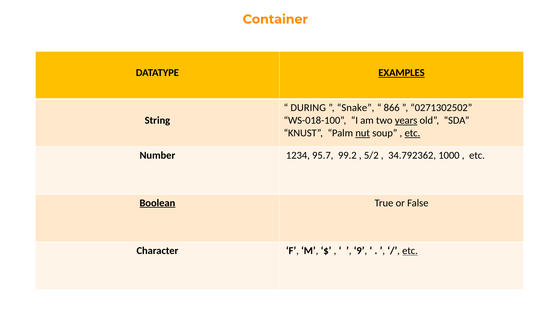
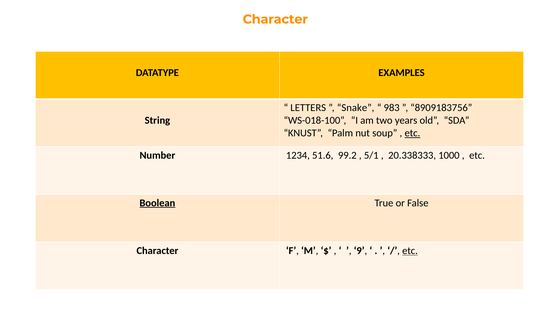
Container at (275, 19): Container -> Character
EXAMPLES underline: present -> none
DURING: DURING -> LETTERS
866: 866 -> 983
0271302502: 0271302502 -> 8909183756
years underline: present -> none
nut underline: present -> none
95.7: 95.7 -> 51.6
5/2: 5/2 -> 5/1
34.792362: 34.792362 -> 20.338333
